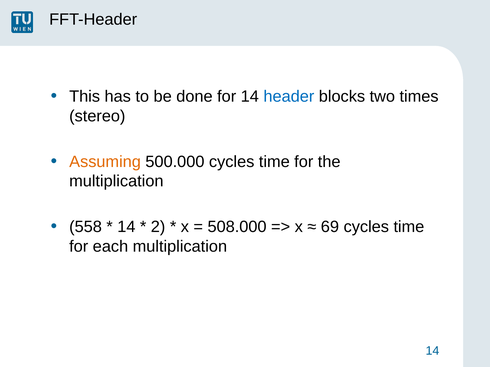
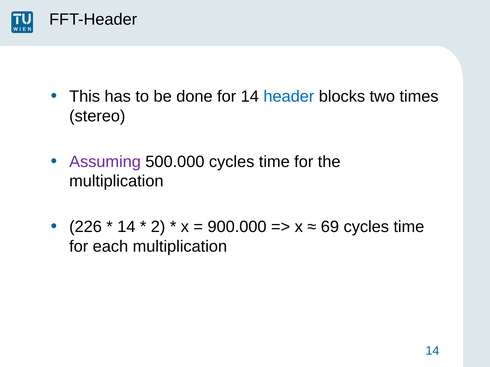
Assuming colour: orange -> purple
558: 558 -> 226
508.000: 508.000 -> 900.000
